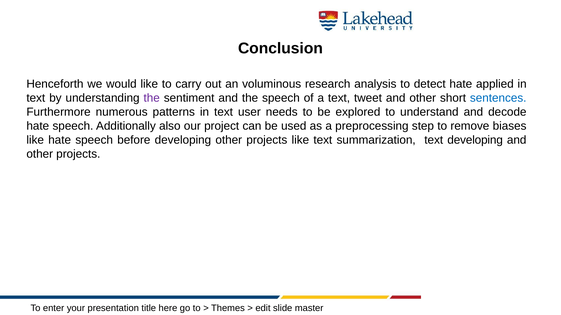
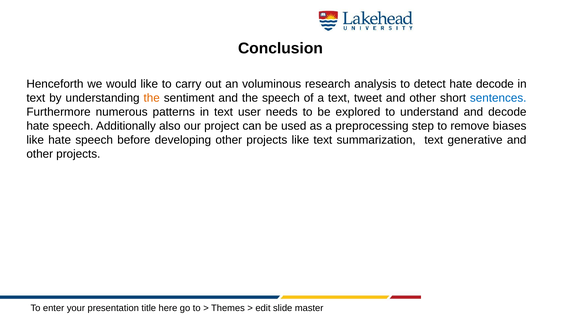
hate applied: applied -> decode
the at (152, 98) colour: purple -> orange
text developing: developing -> generative
